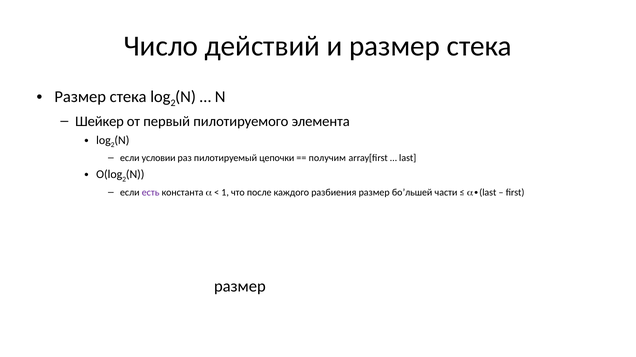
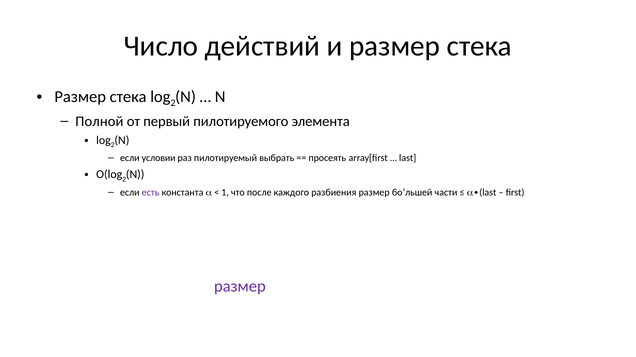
Шейкер: Шейкер -> Полной
цепочки: цепочки -> выбрать
получим: получим -> просеять
размер at (240, 287) colour: black -> purple
